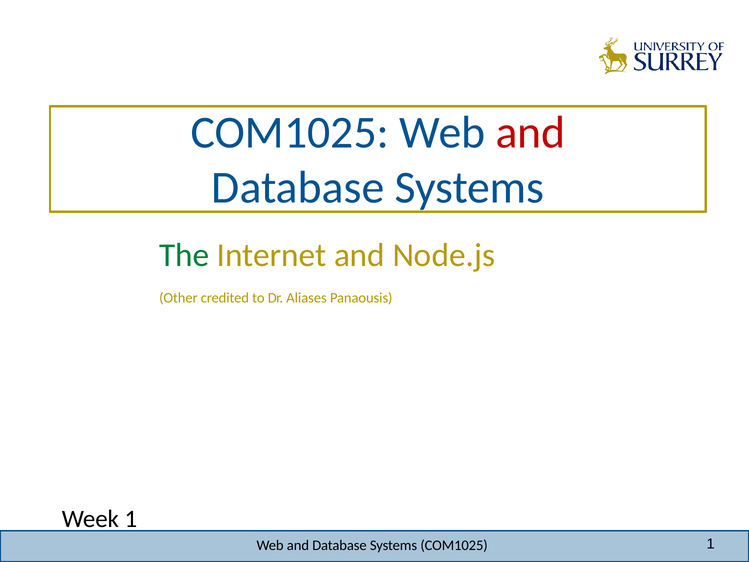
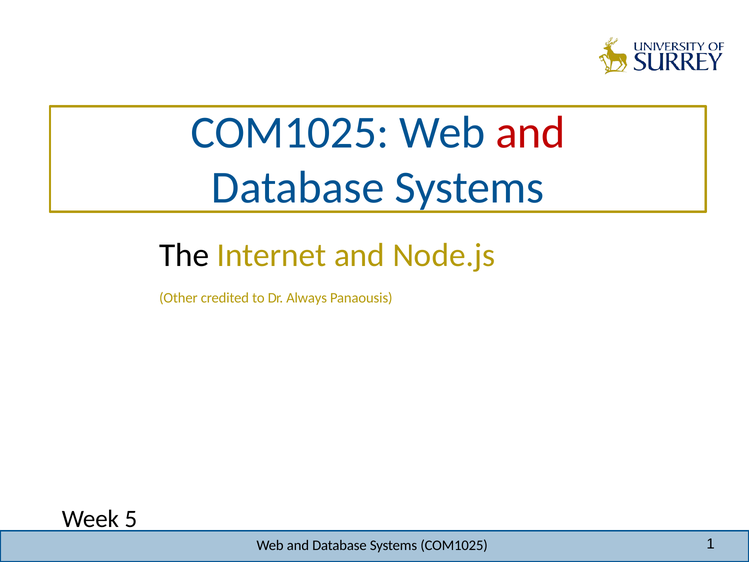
The colour: green -> black
Aliases: Aliases -> Always
Week 1: 1 -> 5
